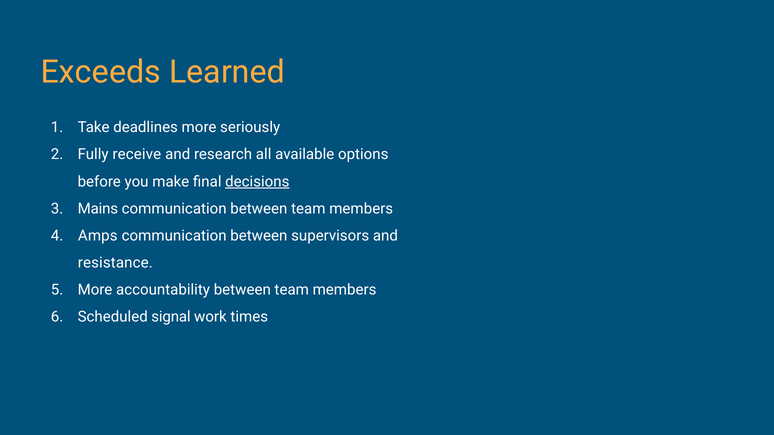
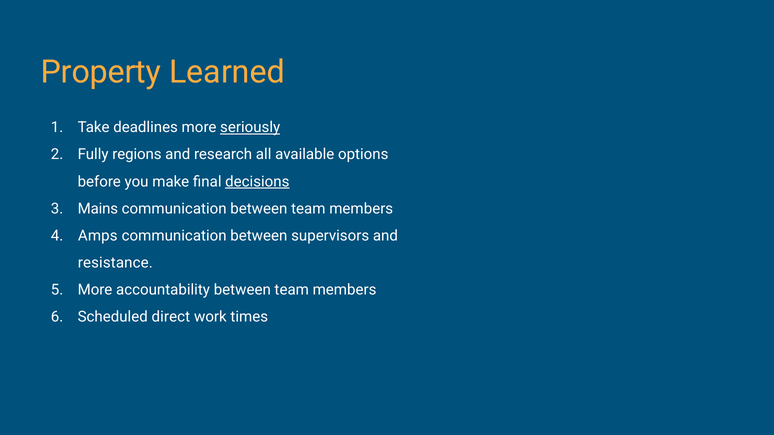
Exceeds: Exceeds -> Property
seriously underline: none -> present
receive: receive -> regions
signal: signal -> direct
